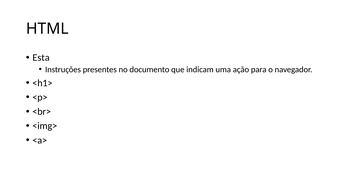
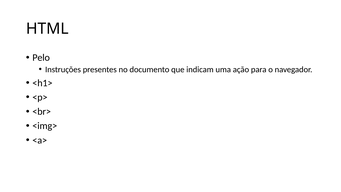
Esta: Esta -> Pelo
